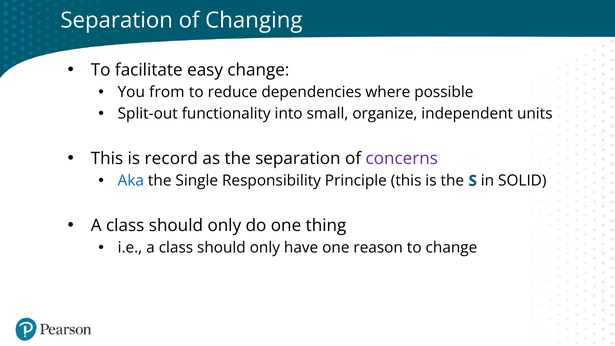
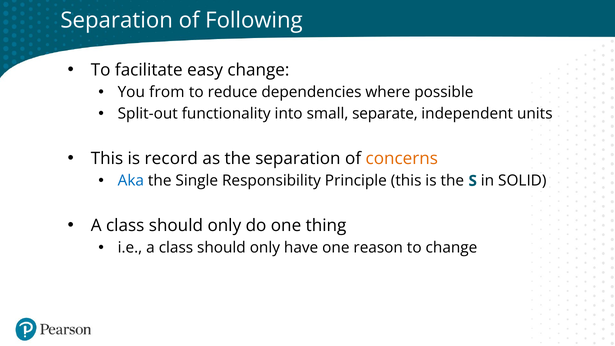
Changing: Changing -> Following
organize: organize -> separate
concerns colour: purple -> orange
